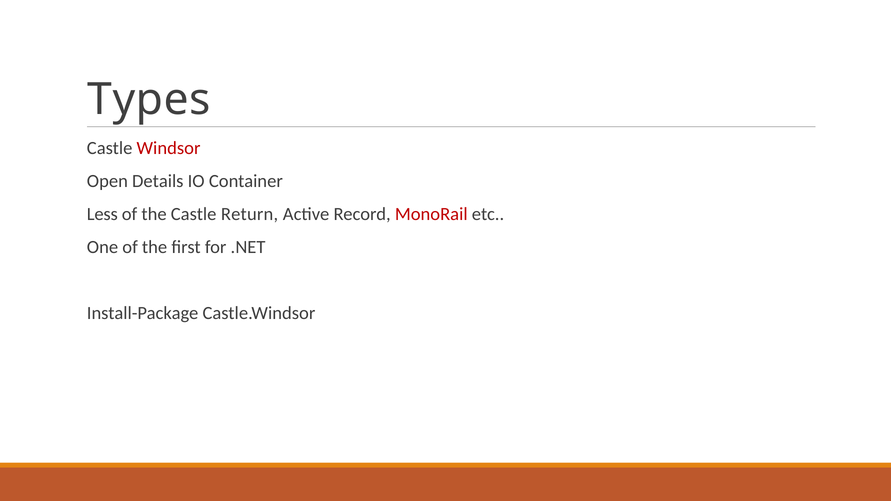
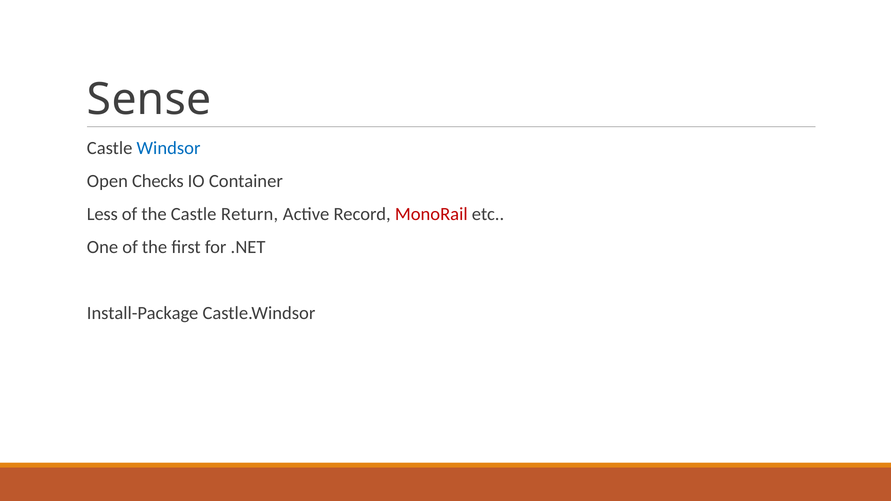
Types: Types -> Sense
Windsor colour: red -> blue
Details: Details -> Checks
